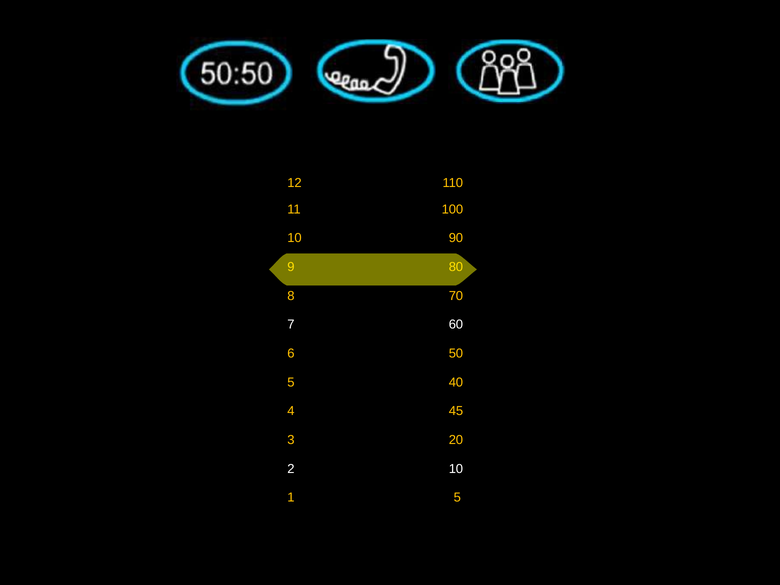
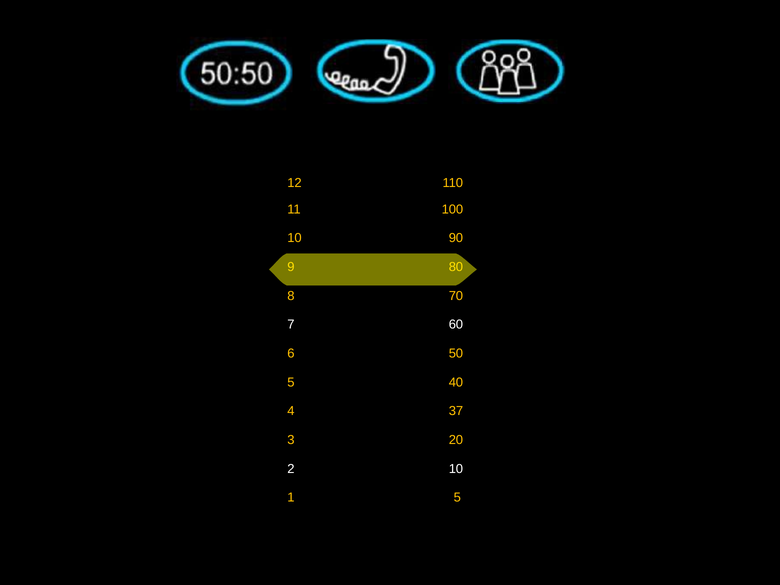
45: 45 -> 37
